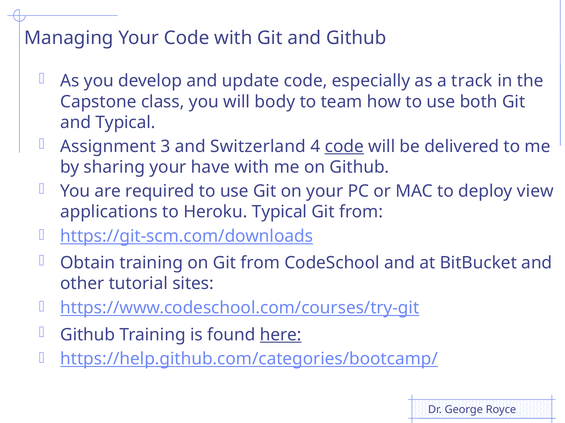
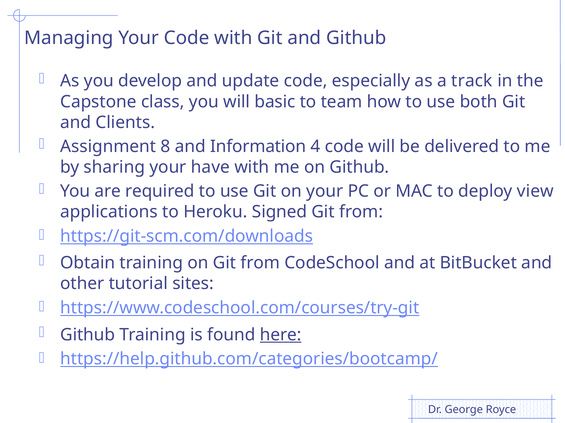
body: body -> basic
and Typical: Typical -> Clients
3: 3 -> 8
Switzerland: Switzerland -> Information
code at (344, 147) underline: present -> none
Heroku Typical: Typical -> Signed
